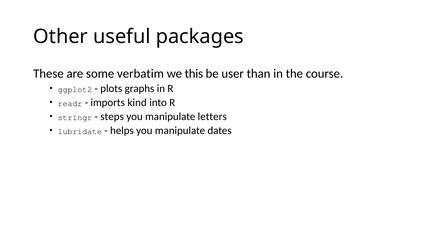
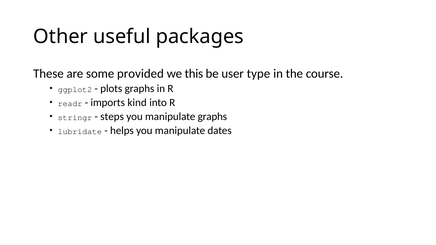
verbatim: verbatim -> provided
than: than -> type
manipulate letters: letters -> graphs
